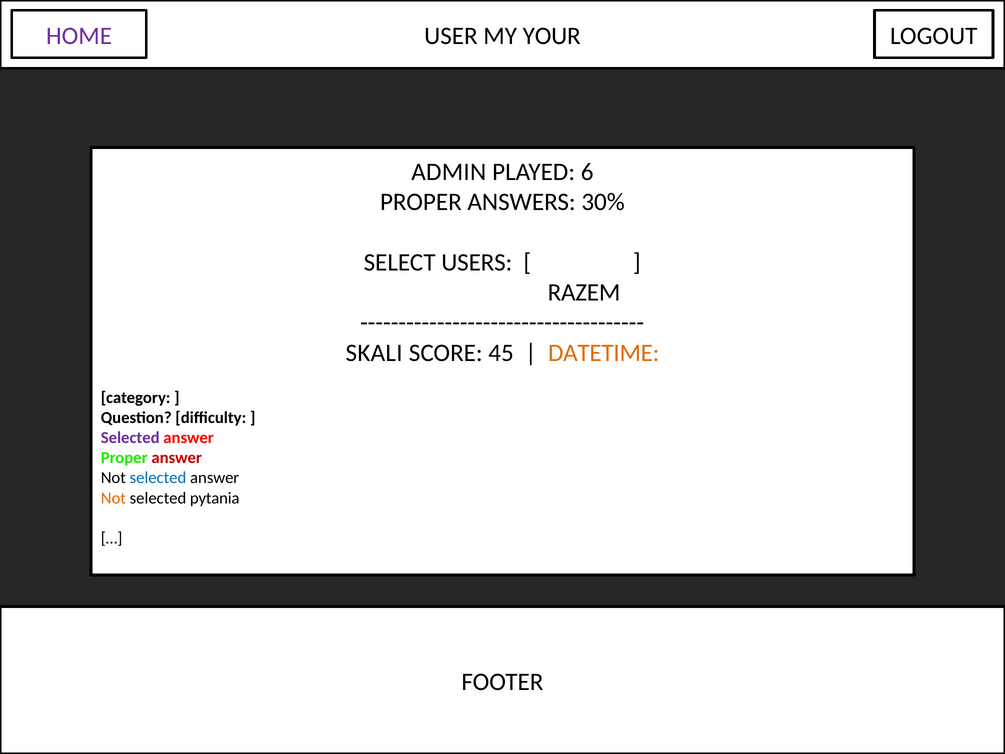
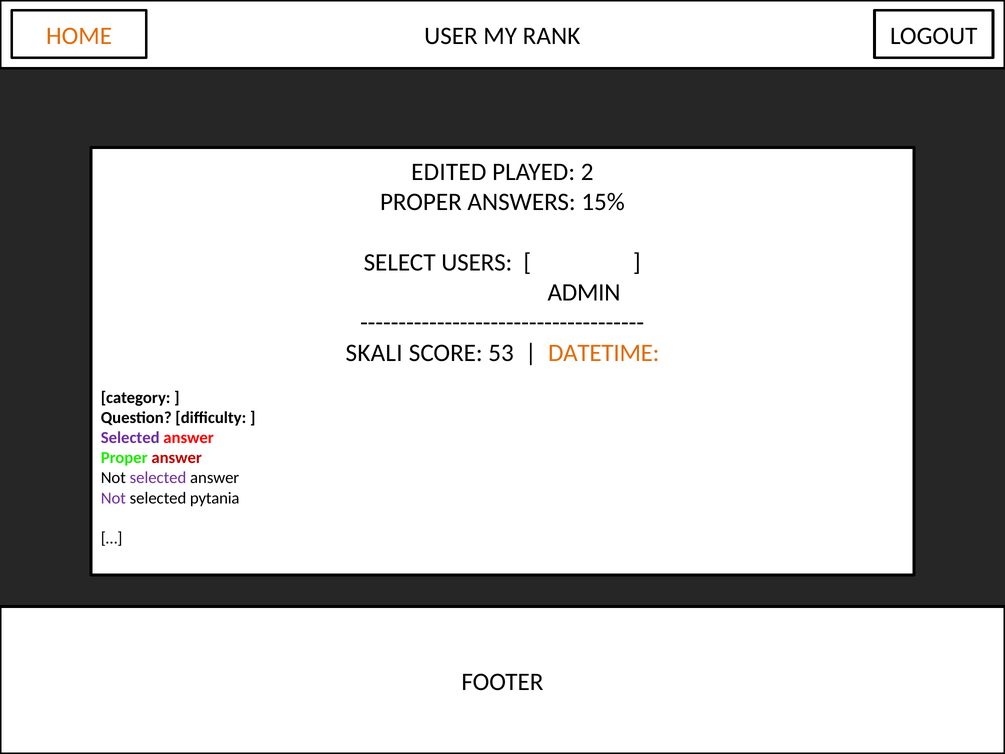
HOME colour: purple -> orange
YOUR: YOUR -> RANK
ADMIN: ADMIN -> EDITED
6: 6 -> 2
30%: 30% -> 15%
RAZEM: RAZEM -> ADMIN
45: 45 -> 53
selected at (158, 478) colour: blue -> purple
Not at (113, 498) colour: orange -> purple
